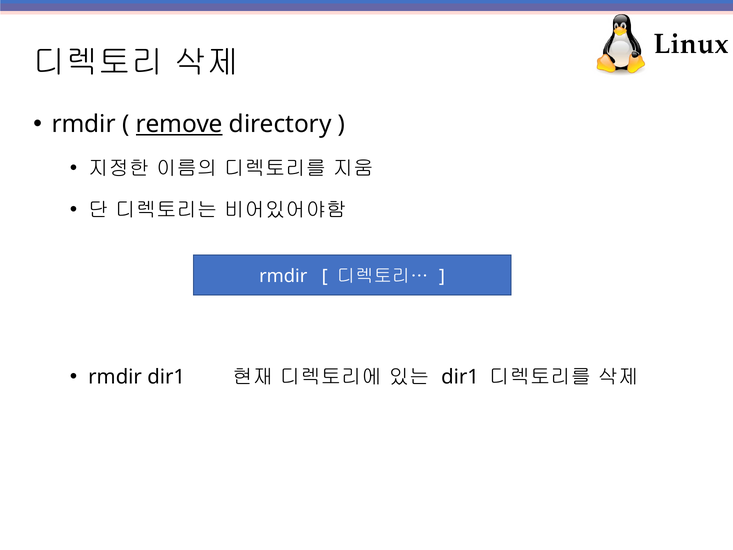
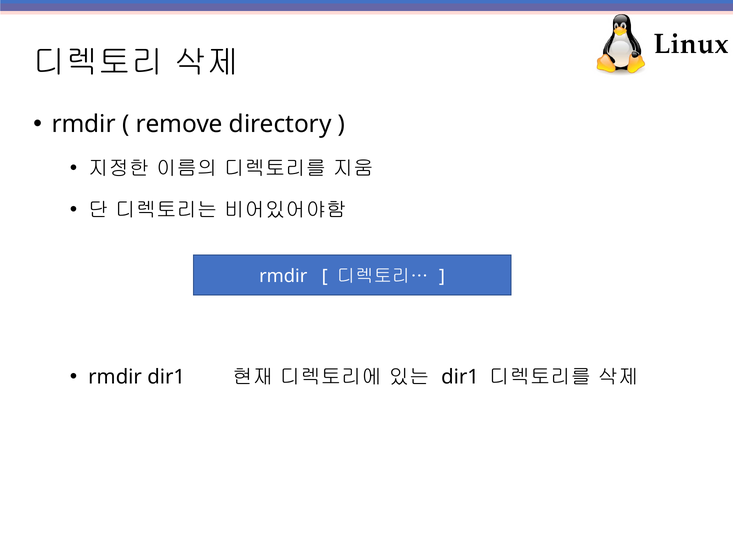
remove underline: present -> none
